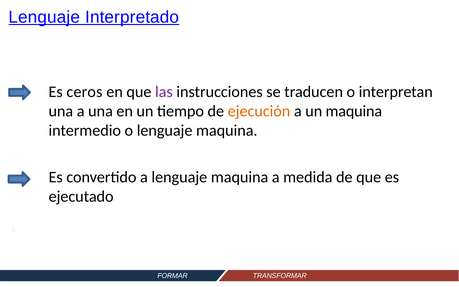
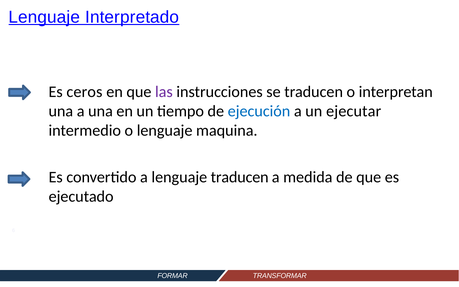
ejecución colour: orange -> blue
un maquina: maquina -> ejecutar
a lenguaje maquina: maquina -> traducen
